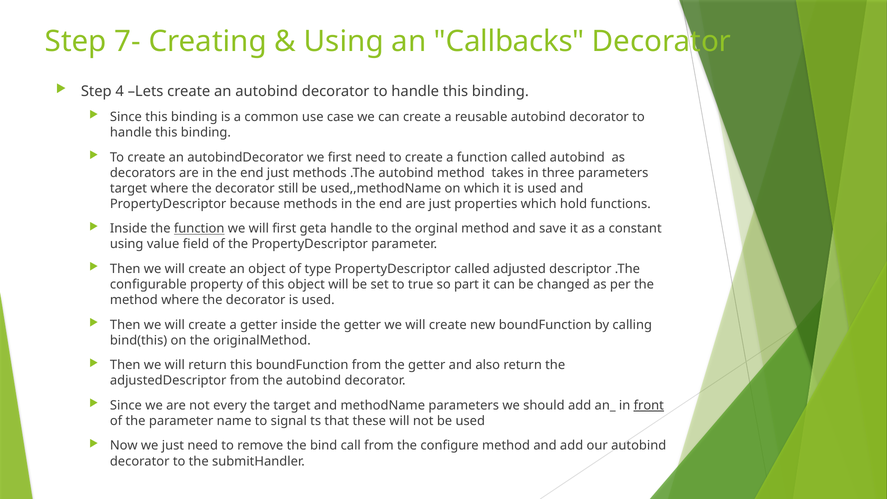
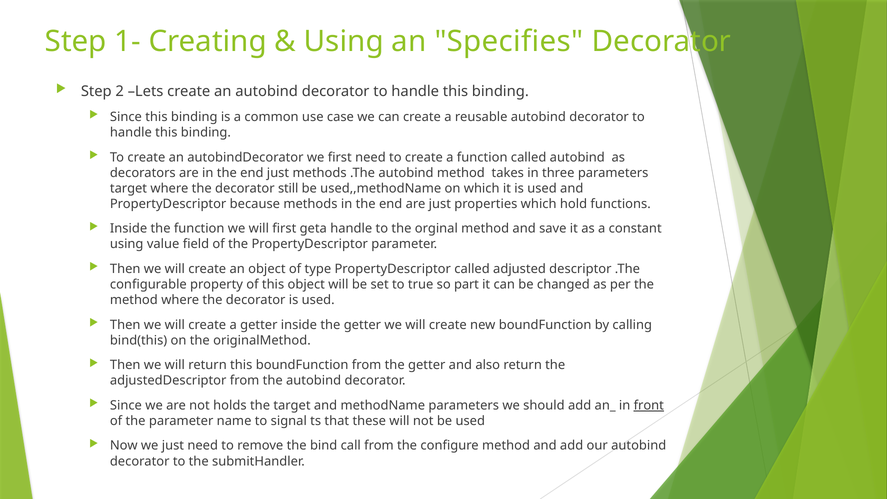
7-: 7- -> 1-
Callbacks: Callbacks -> Specifies
4: 4 -> 2
function at (199, 229) underline: present -> none
every: every -> holds
